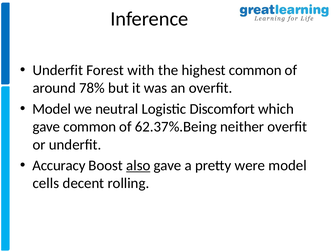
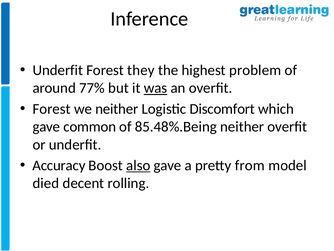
with: with -> they
highest common: common -> problem
78%: 78% -> 77%
was underline: none -> present
Model at (52, 109): Model -> Forest
we neutral: neutral -> neither
62.37%.Being: 62.37%.Being -> 85.48%.Being
were: were -> from
cells: cells -> died
